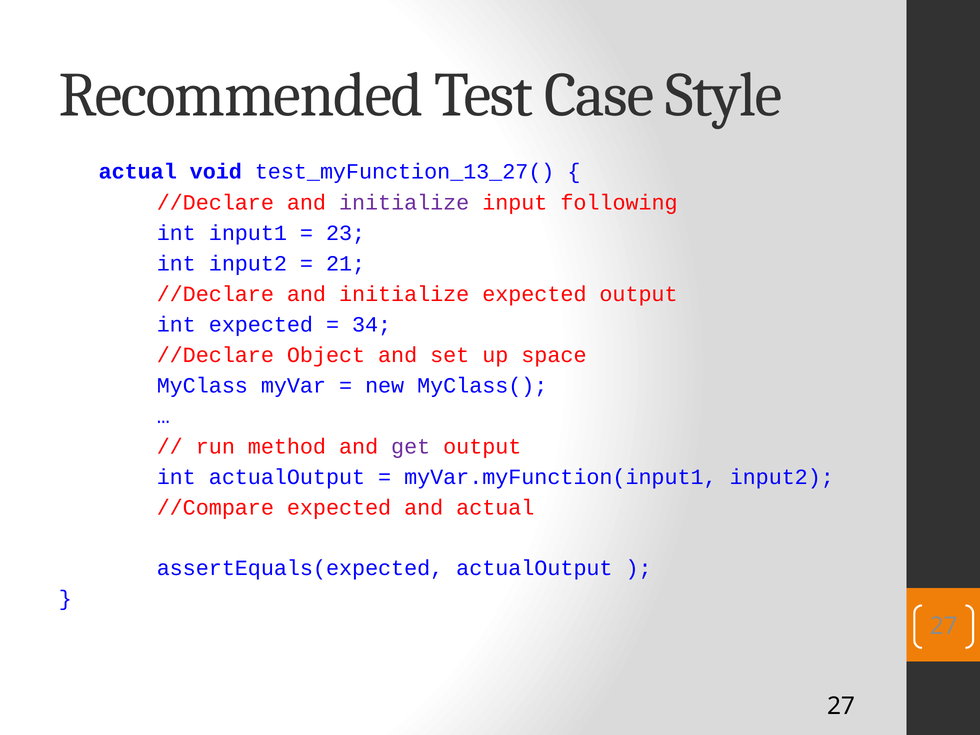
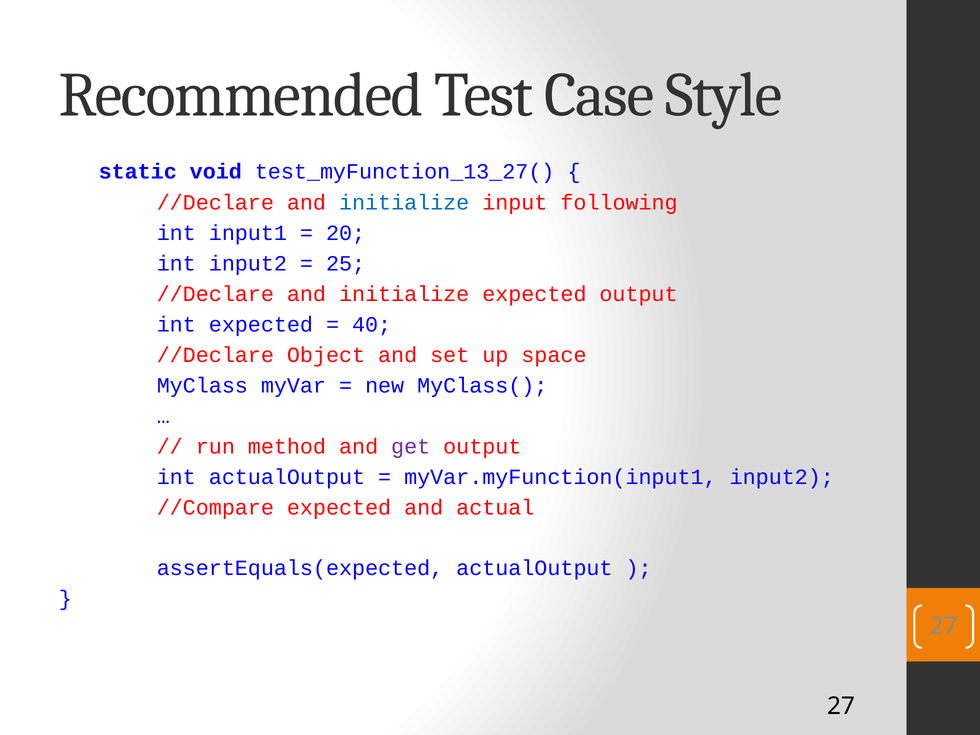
actual at (138, 172): actual -> static
initialize at (404, 203) colour: purple -> blue
23: 23 -> 20
21: 21 -> 25
34: 34 -> 40
